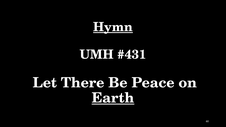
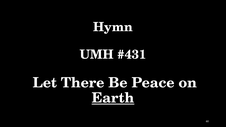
Hymn underline: present -> none
